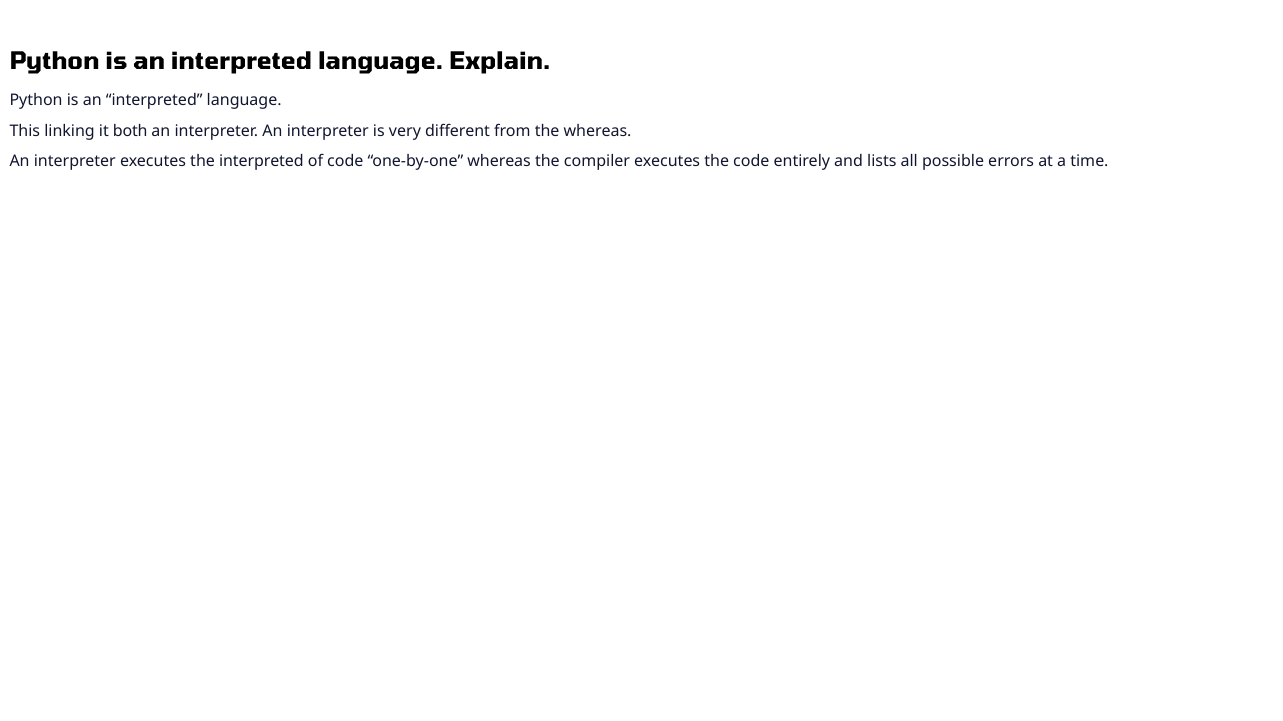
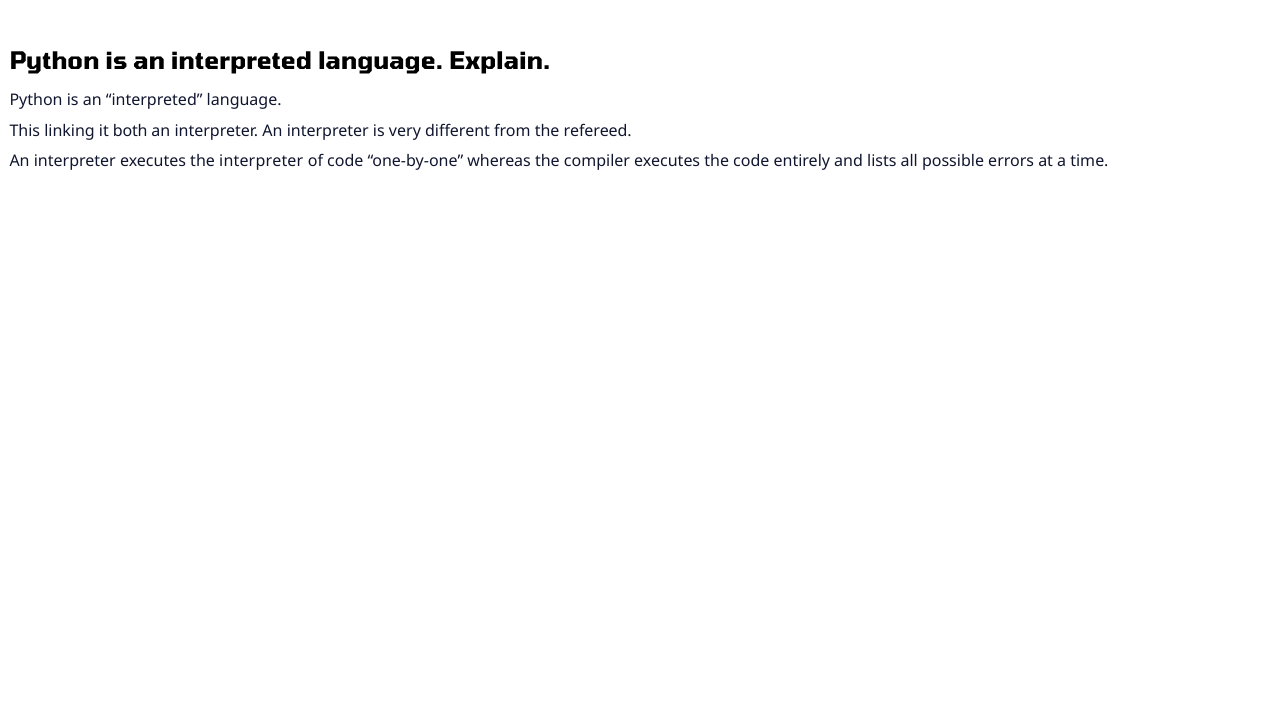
the whereas: whereas -> refereed
the interpreted: interpreted -> interpreter
